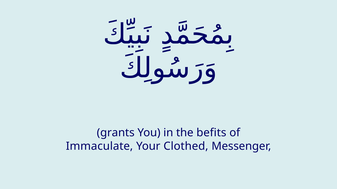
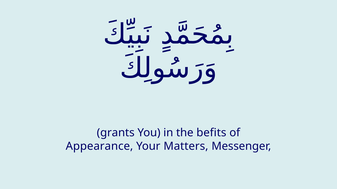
Immaculate: Immaculate -> Appearance
Clothed: Clothed -> Matters
